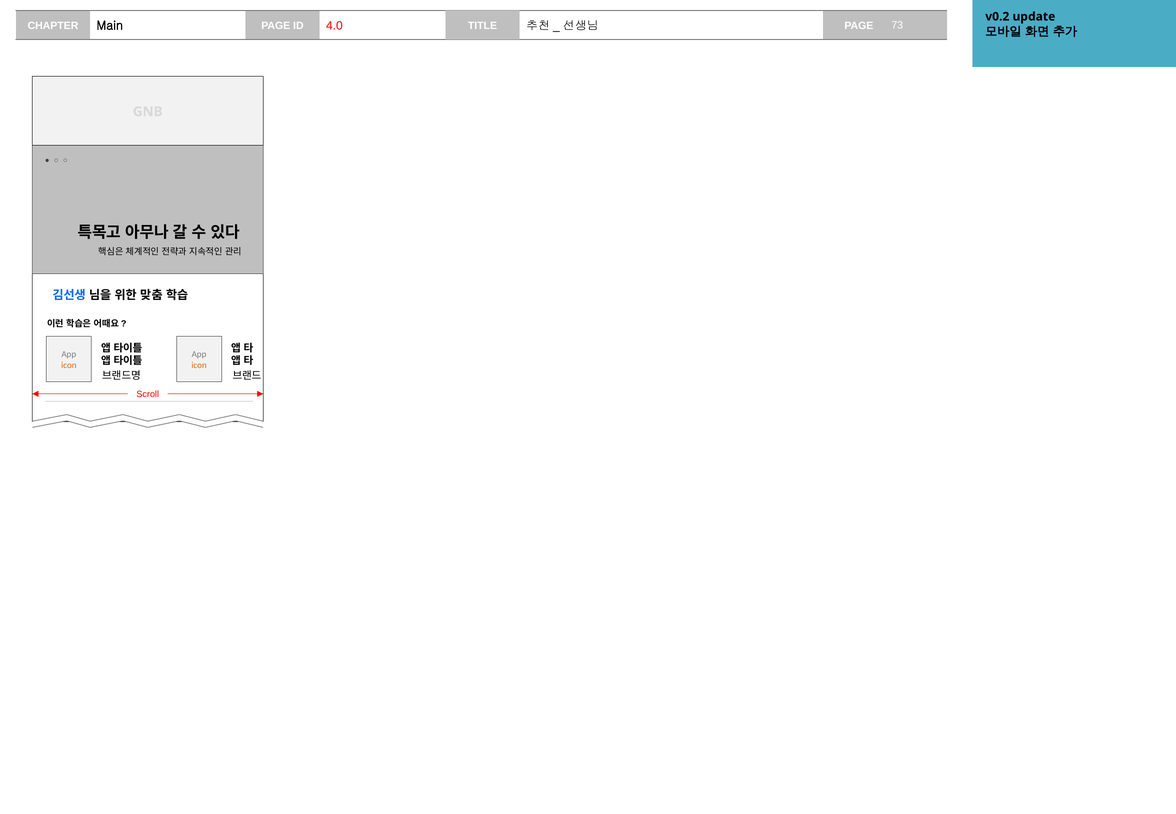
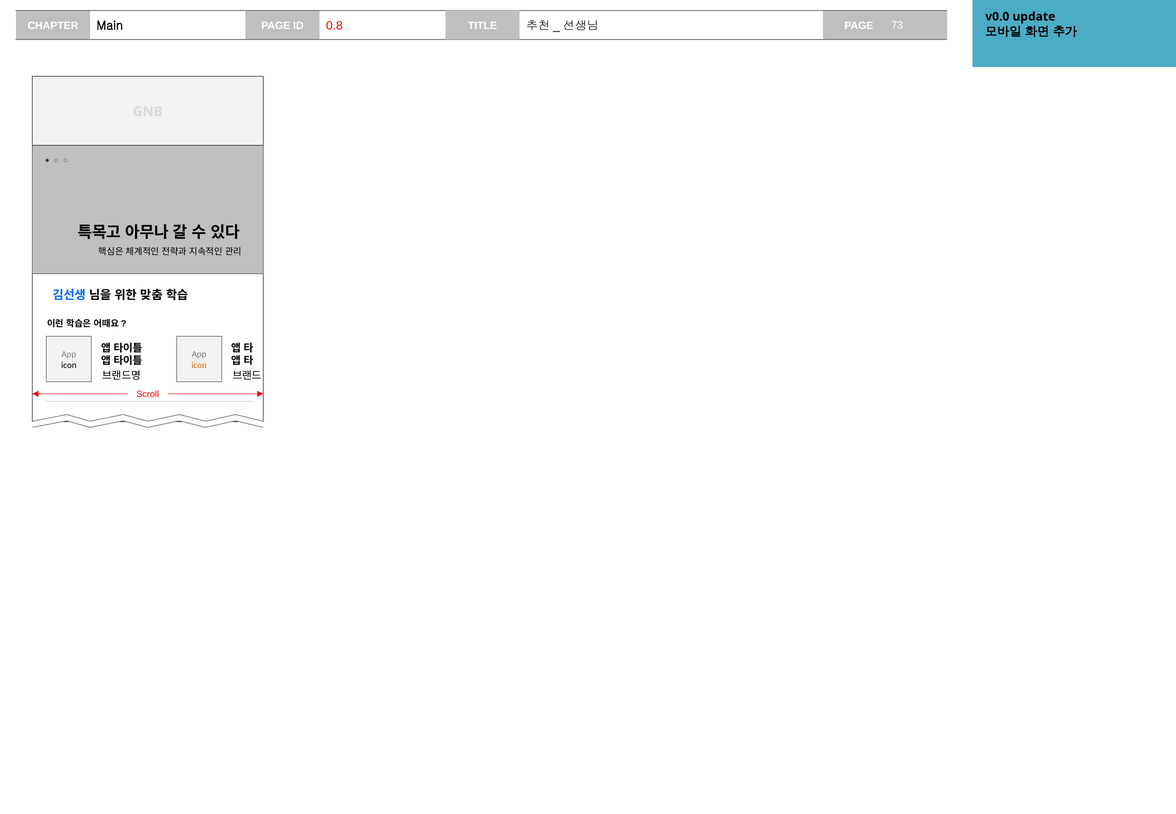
v0.2: v0.2 -> v0.0
4.0: 4.0 -> 0.8
icon at (69, 365) colour: orange -> black
